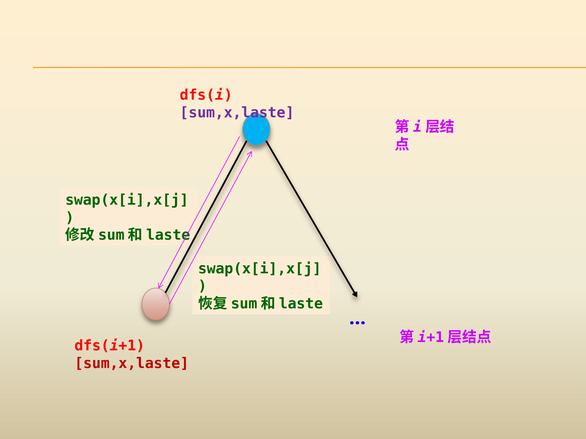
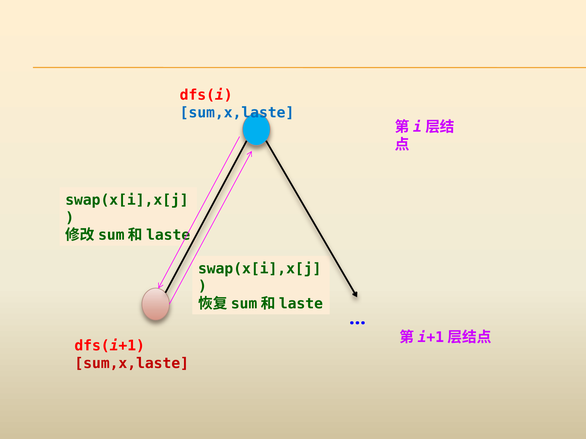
sum,x,laste at (237, 113) colour: purple -> blue
